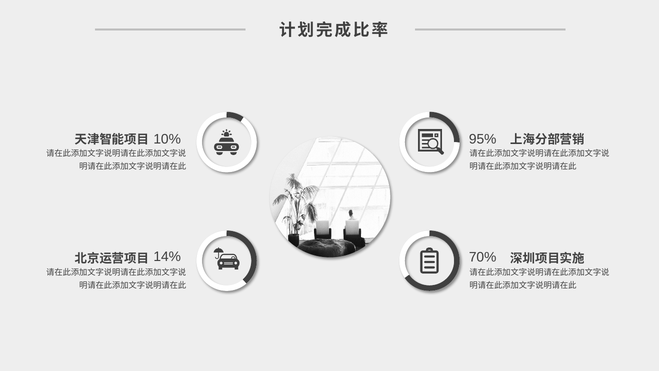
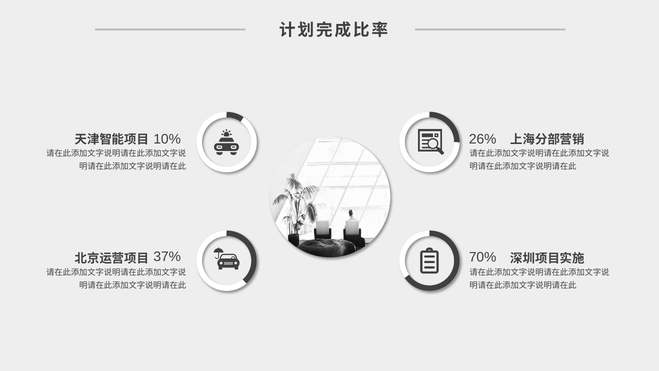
95%: 95% -> 26%
14%: 14% -> 37%
